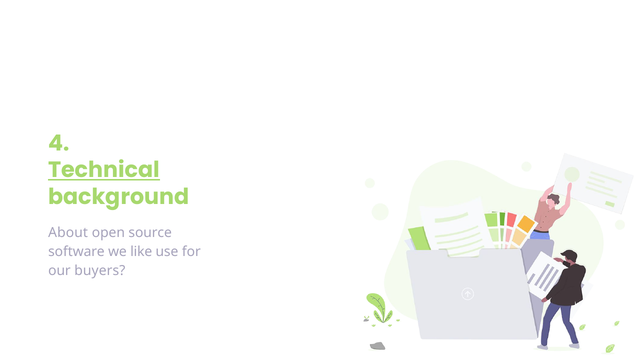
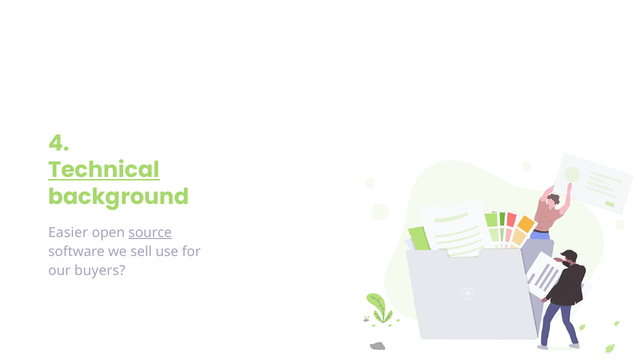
About: About -> Easier
source underline: none -> present
like: like -> sell
